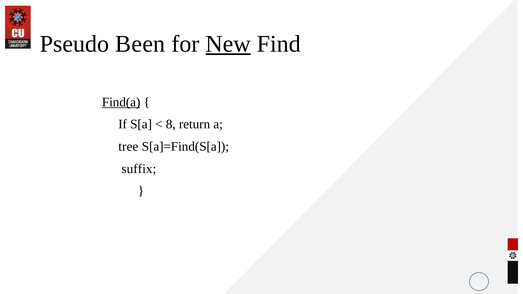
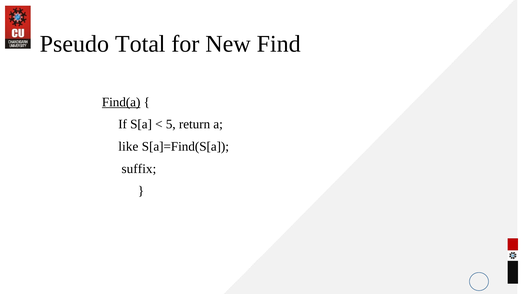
Been: Been -> Total
New underline: present -> none
8: 8 -> 5
tree: tree -> like
